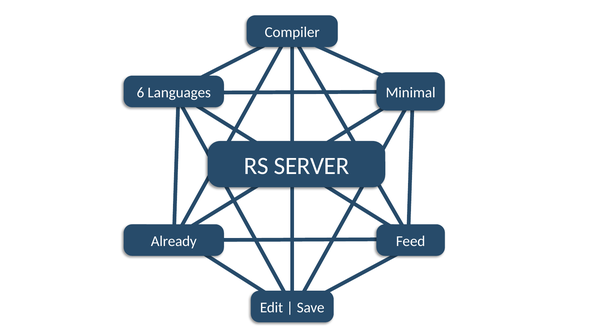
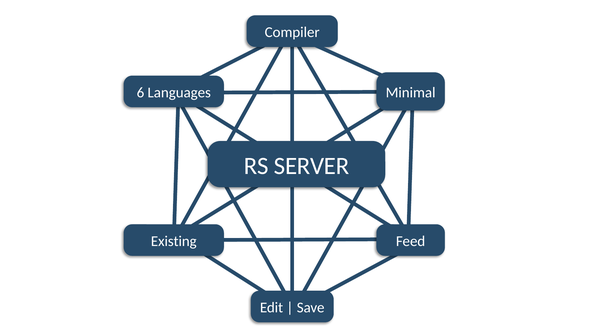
Already: Already -> Existing
